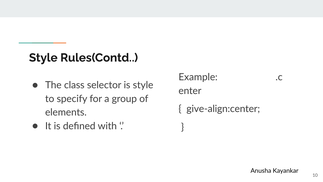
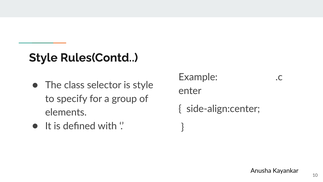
give-align:center: give-align:center -> side-align:center
